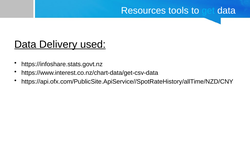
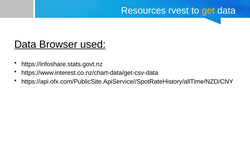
tools: tools -> rvest
get colour: light blue -> yellow
Delivery: Delivery -> Browser
